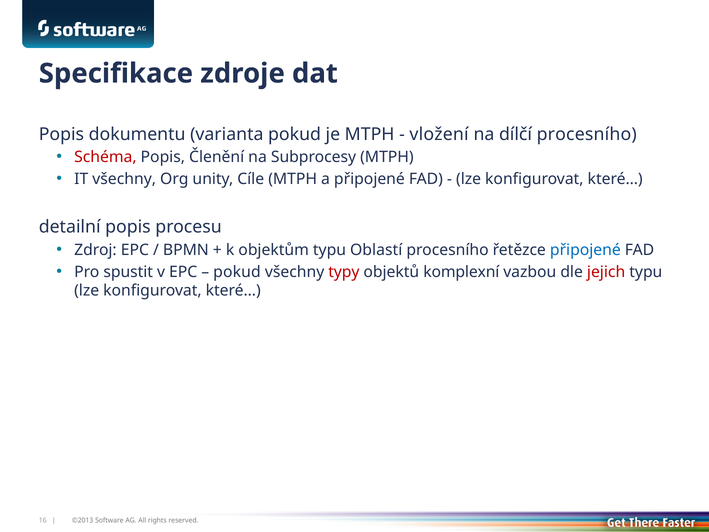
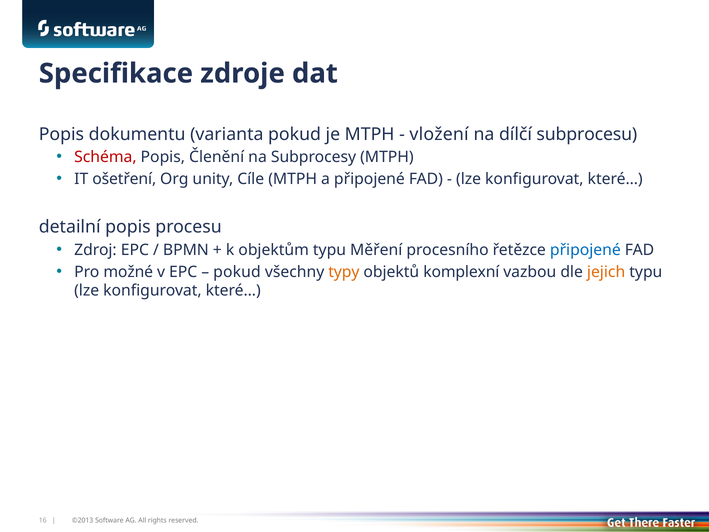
dílčí procesního: procesního -> subprocesu
IT všechny: všechny -> ošetření
Oblastí: Oblastí -> Měření
spustit: spustit -> možné
typy colour: red -> orange
jejich colour: red -> orange
